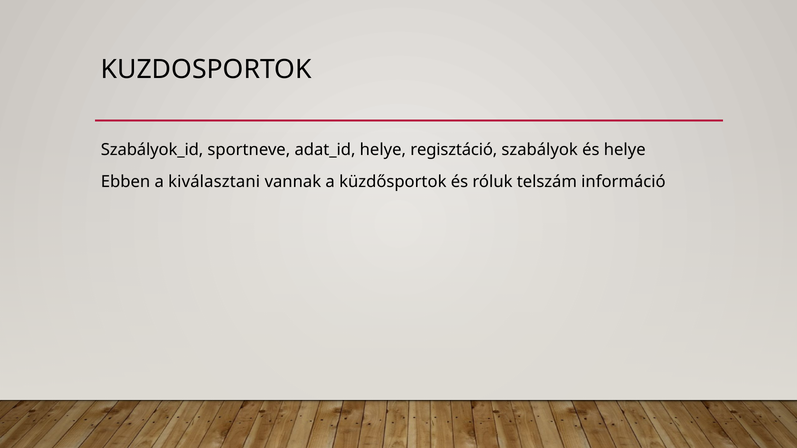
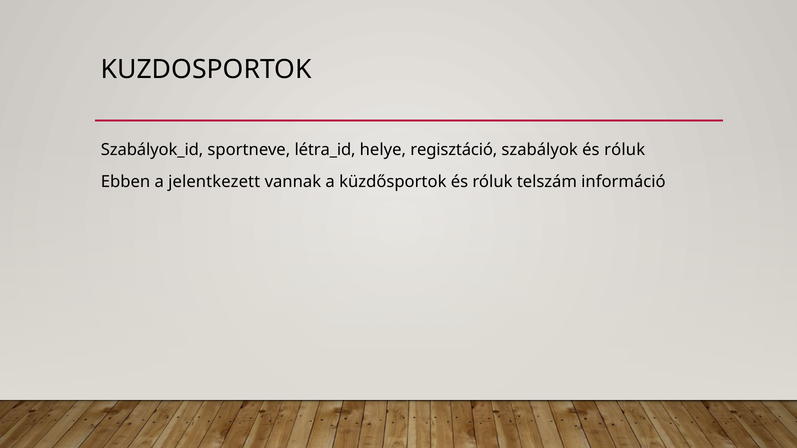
adat_id: adat_id -> létra_id
szabályok és helye: helye -> róluk
kiválasztani: kiválasztani -> jelentkezett
